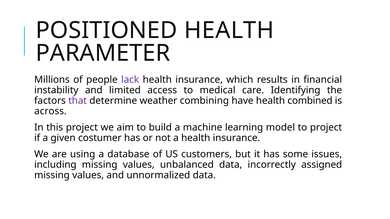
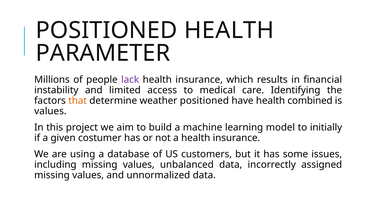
that colour: purple -> orange
weather combining: combining -> positioned
across at (50, 111): across -> values
to project: project -> initially
